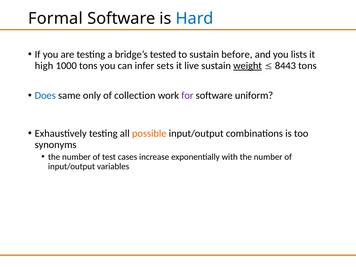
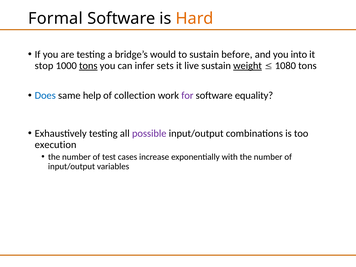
Hard colour: blue -> orange
tested: tested -> would
lists: lists -> into
high: high -> stop
tons at (88, 66) underline: none -> present
8443: 8443 -> 1080
only: only -> help
uniform: uniform -> equality
possible colour: orange -> purple
synonyms: synonyms -> execution
